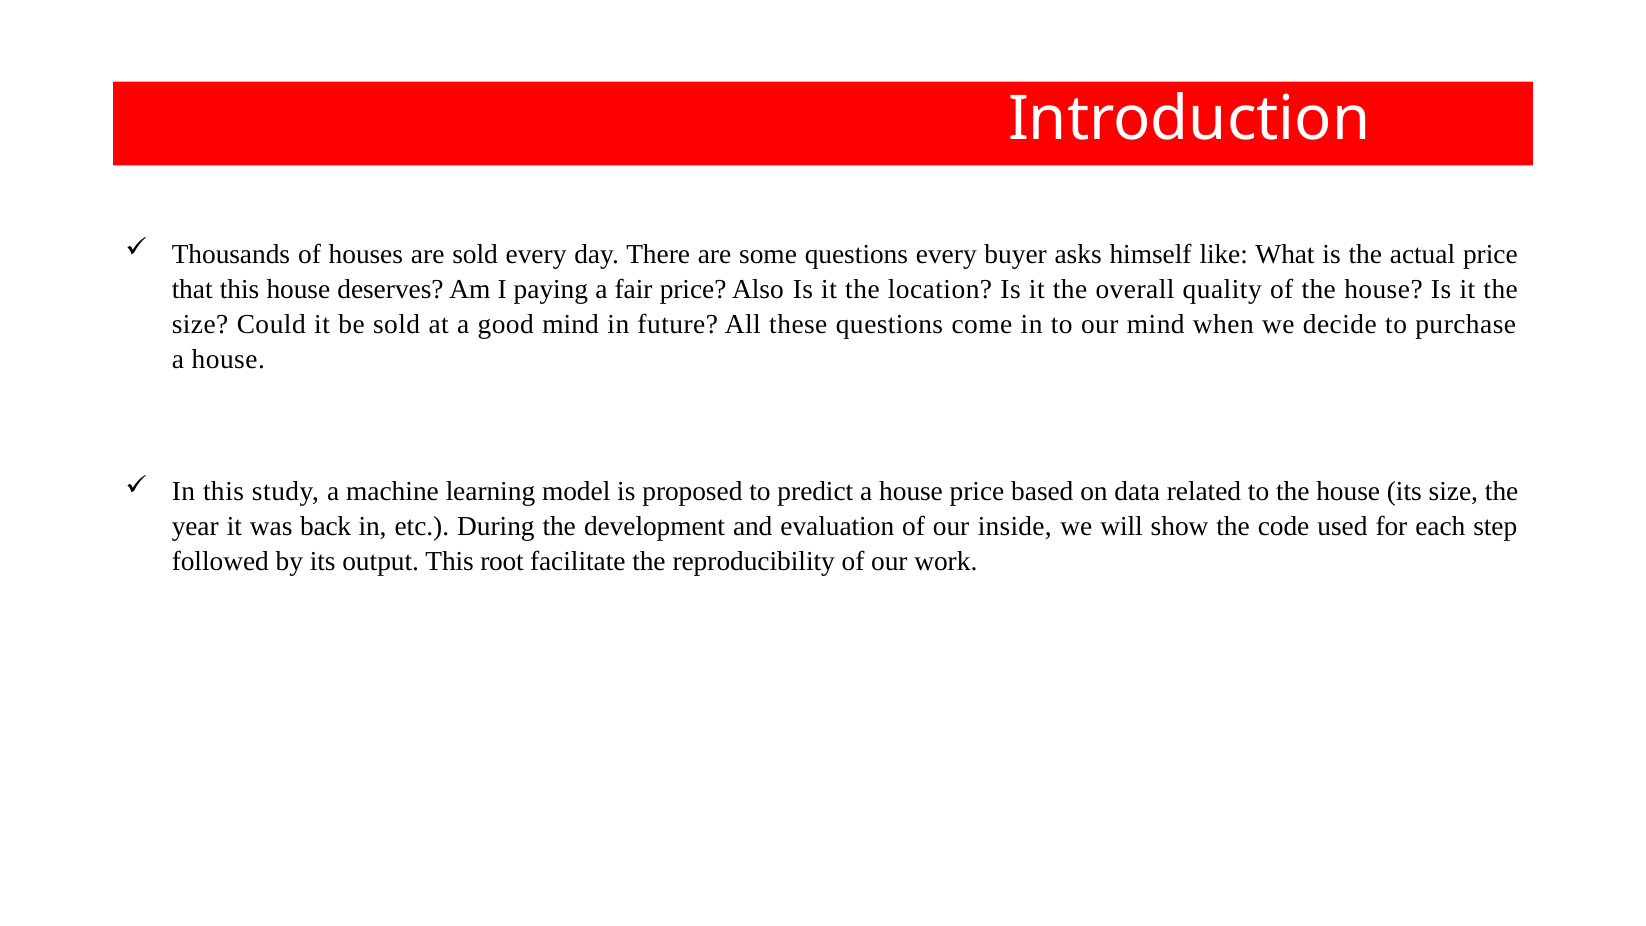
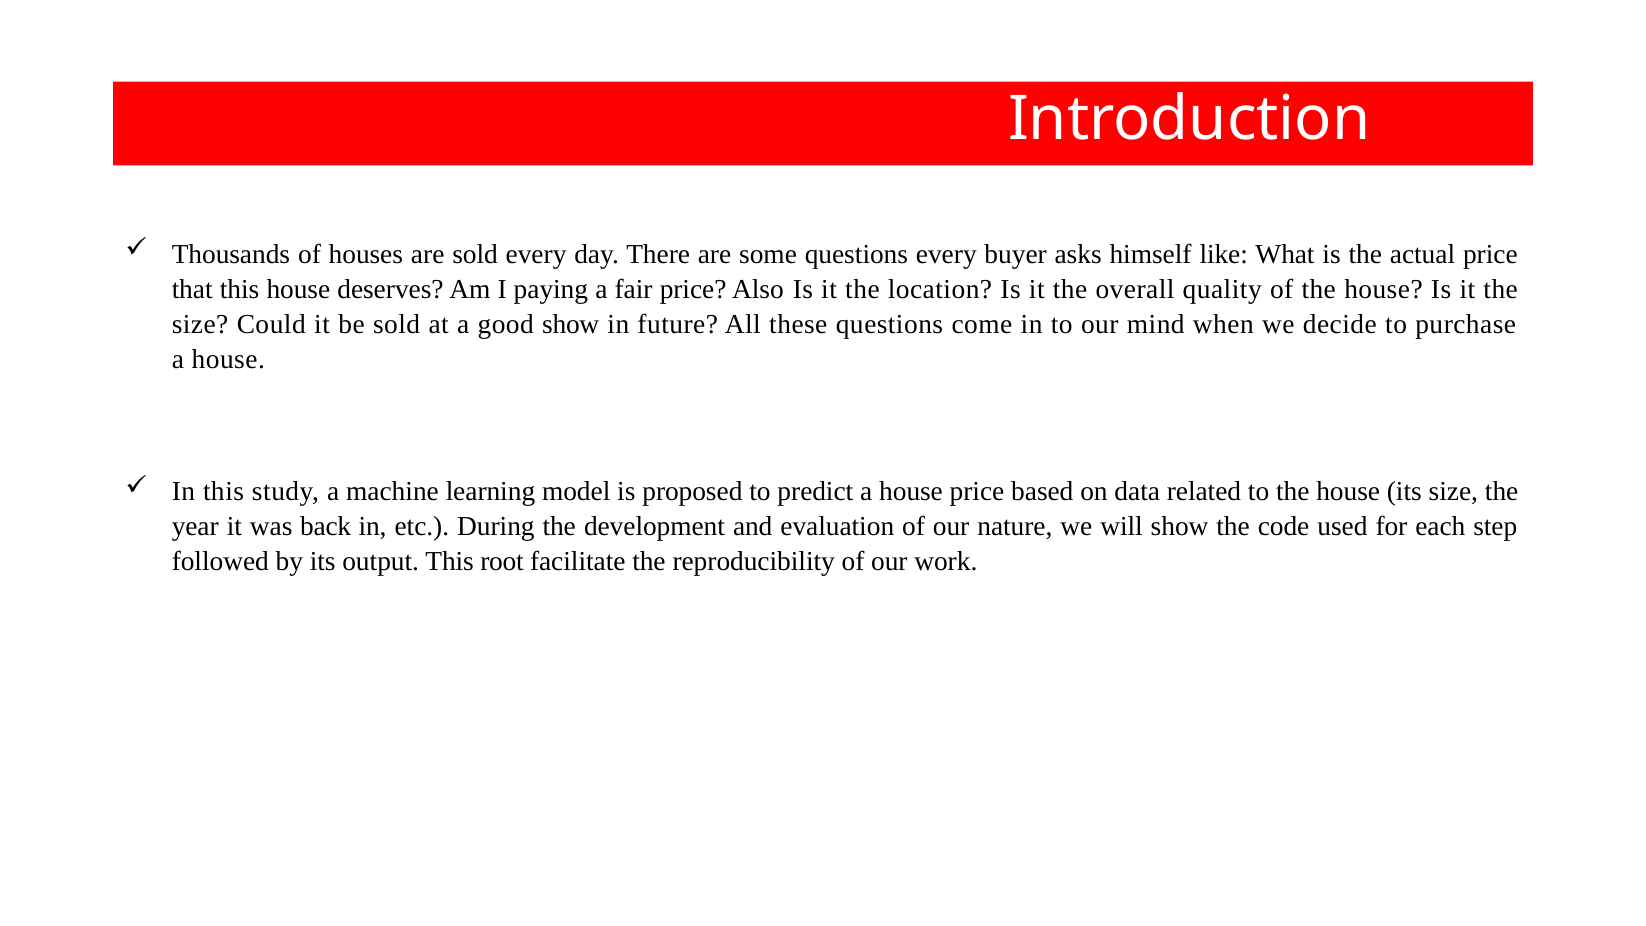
good mind: mind -> show
inside: inside -> nature
